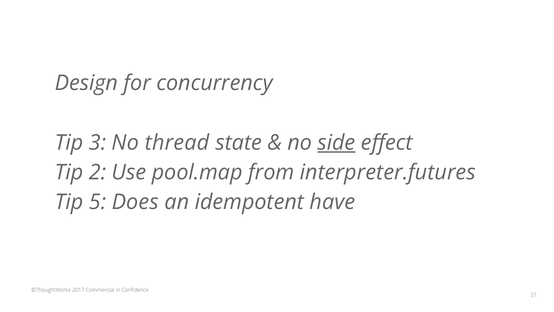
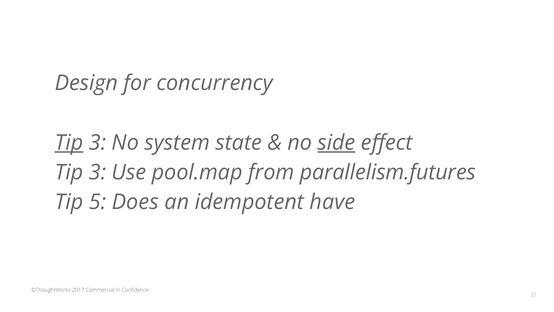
Tip at (69, 142) underline: none -> present
thread: thread -> system
2 at (97, 172): 2 -> 3
interpreter.futures: interpreter.futures -> parallelism.futures
